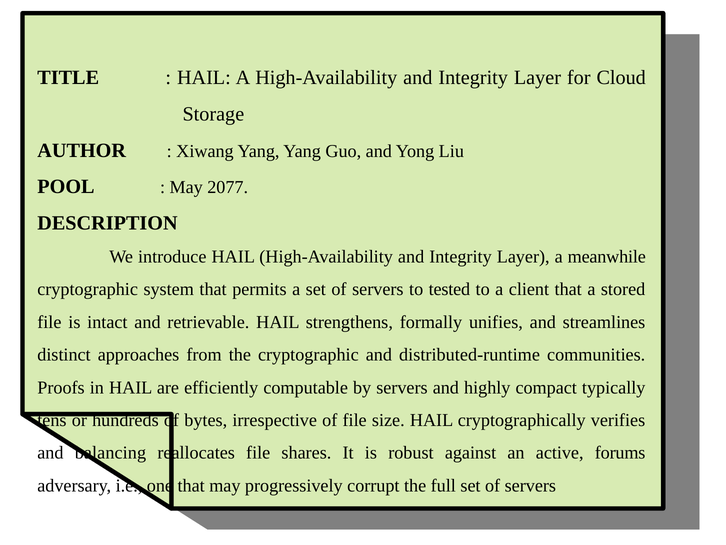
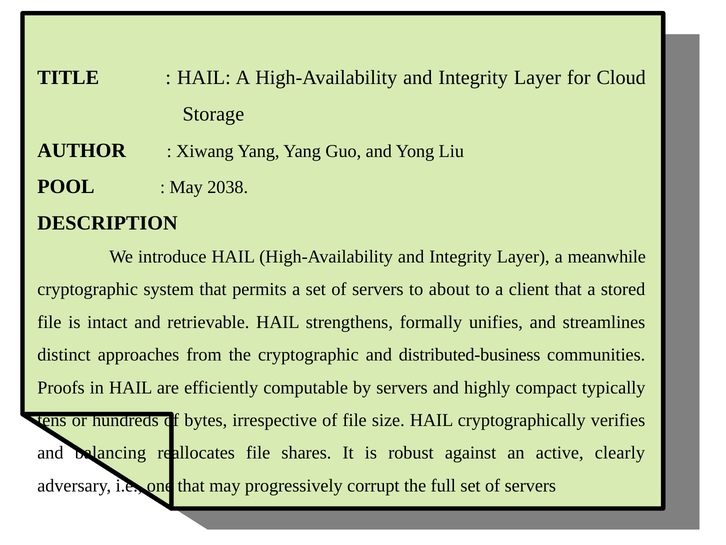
2077: 2077 -> 2038
tested: tested -> about
distributed-runtime: distributed-runtime -> distributed-business
forums: forums -> clearly
